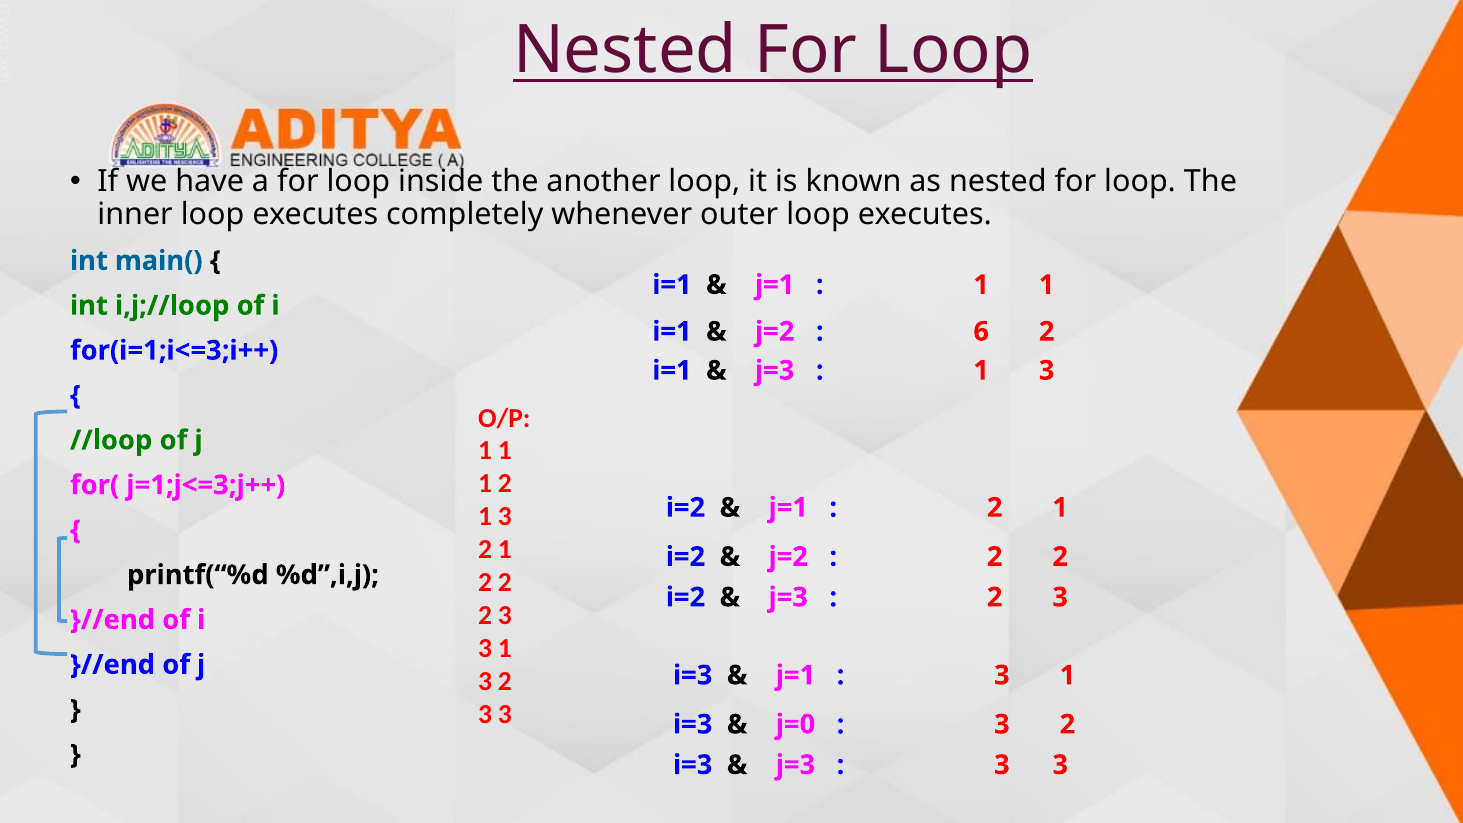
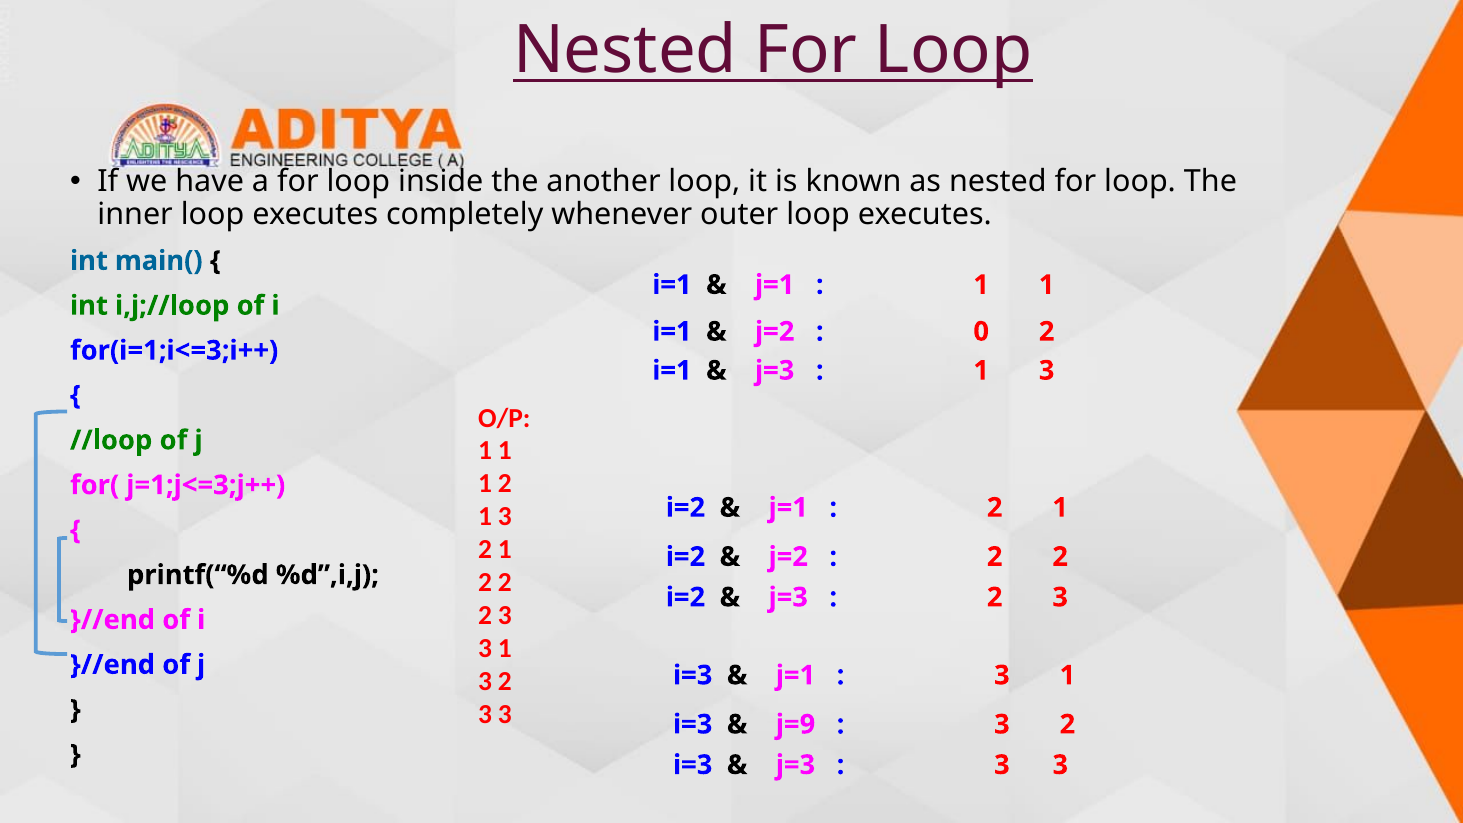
6: 6 -> 0
j=0: j=0 -> j=9
